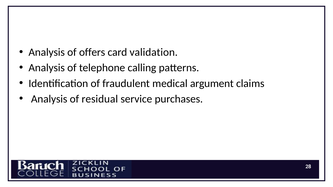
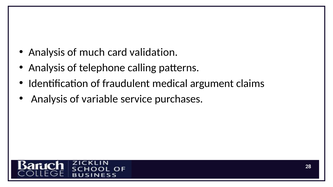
offers: offers -> much
residual: residual -> variable
